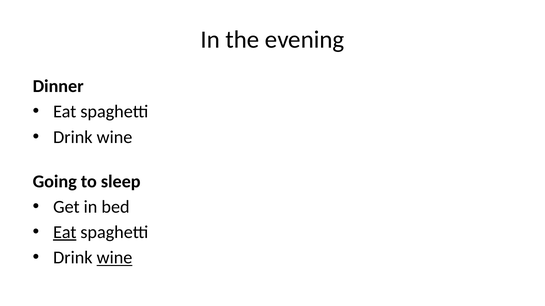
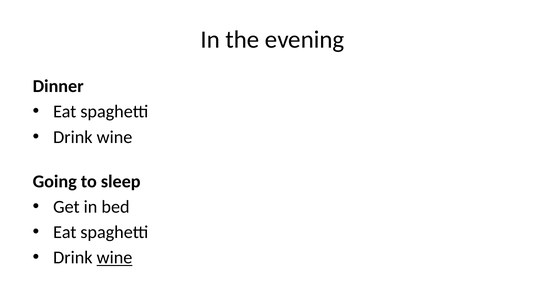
Eat at (65, 233) underline: present -> none
